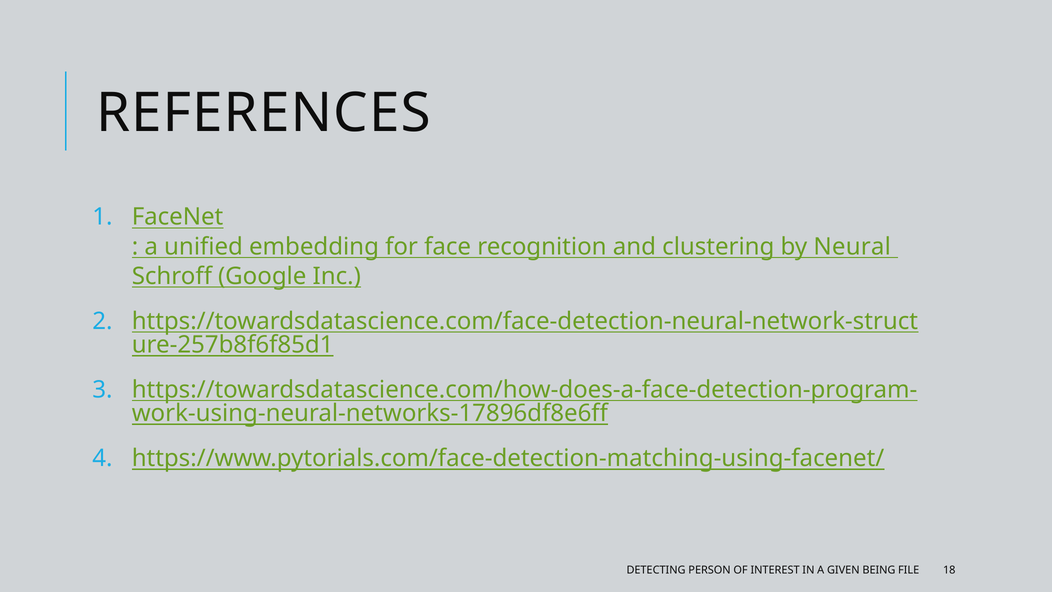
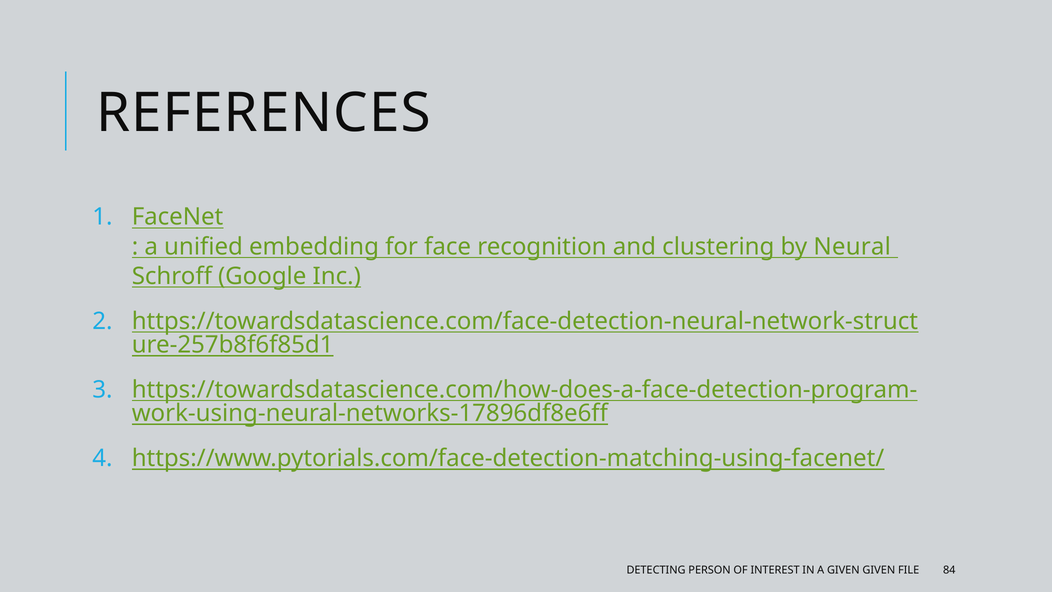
GIVEN BEING: BEING -> GIVEN
18: 18 -> 84
